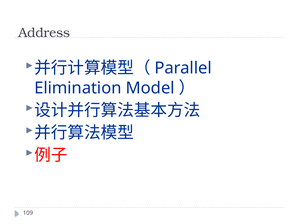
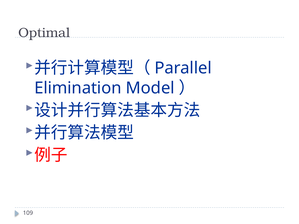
Address: Address -> Optimal
